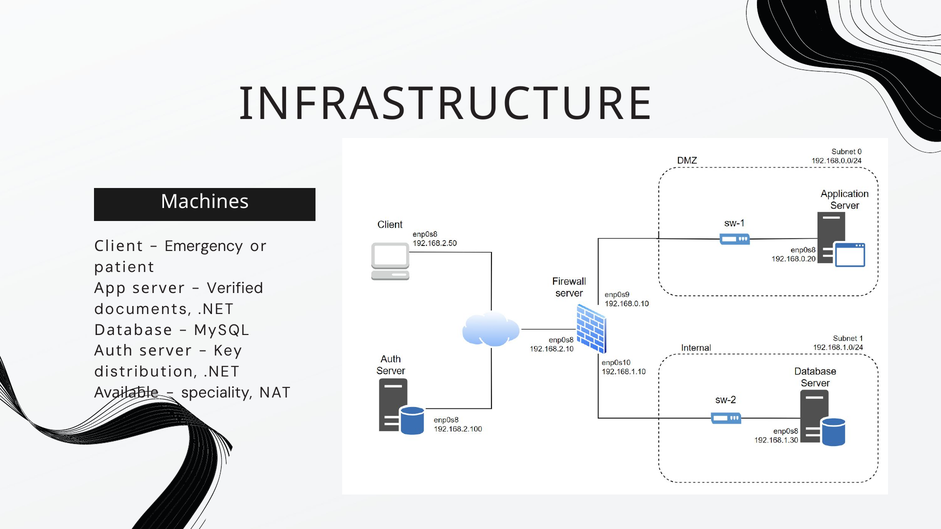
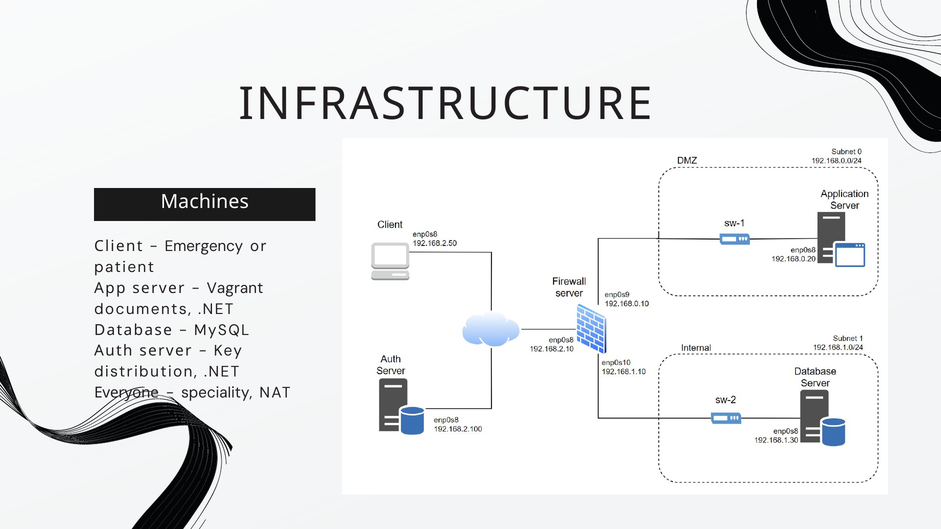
Verified: Verified -> Vagrant
Available: Available -> Everyone
